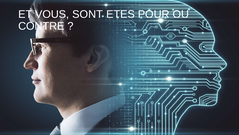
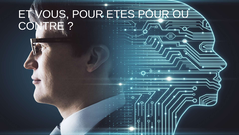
VOUS SONT: SONT -> POUR
